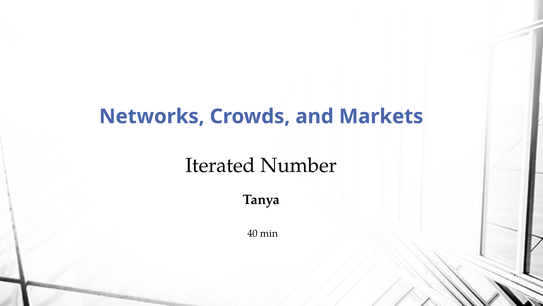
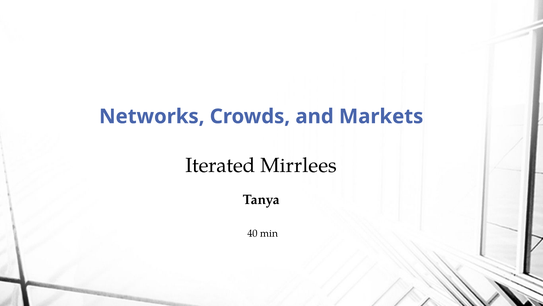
Number: Number -> Mirrlees
